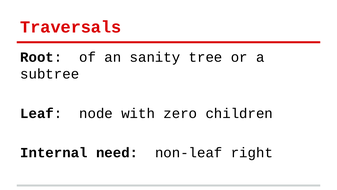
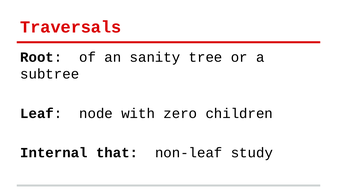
need: need -> that
right: right -> study
